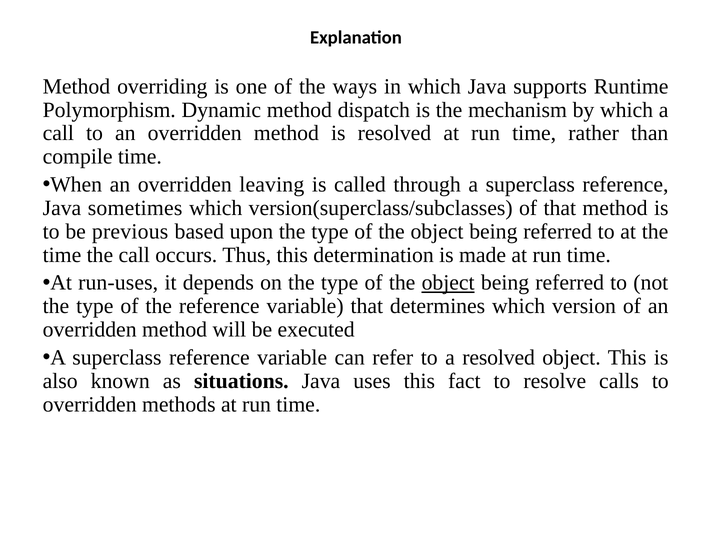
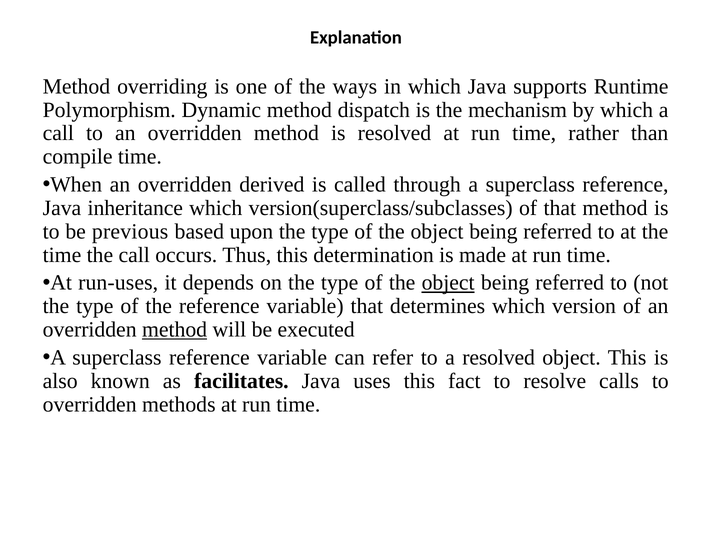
leaving: leaving -> derived
sometimes: sometimes -> inheritance
method at (175, 330) underline: none -> present
situations: situations -> facilitates
